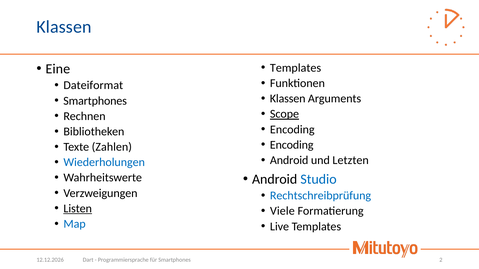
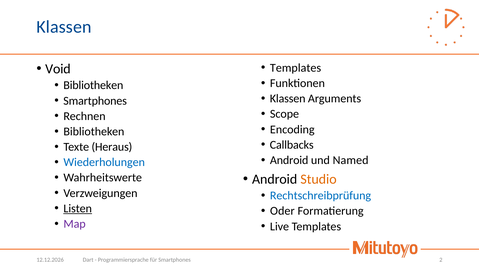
Eine: Eine -> Void
Dateiformat at (93, 86): Dateiformat -> Bibliotheken
Scope underline: present -> none
Encoding at (292, 145): Encoding -> Callbacks
Zahlen: Zahlen -> Heraus
Letzten: Letzten -> Named
Studio colour: blue -> orange
Viele: Viele -> Oder
Map colour: blue -> purple
